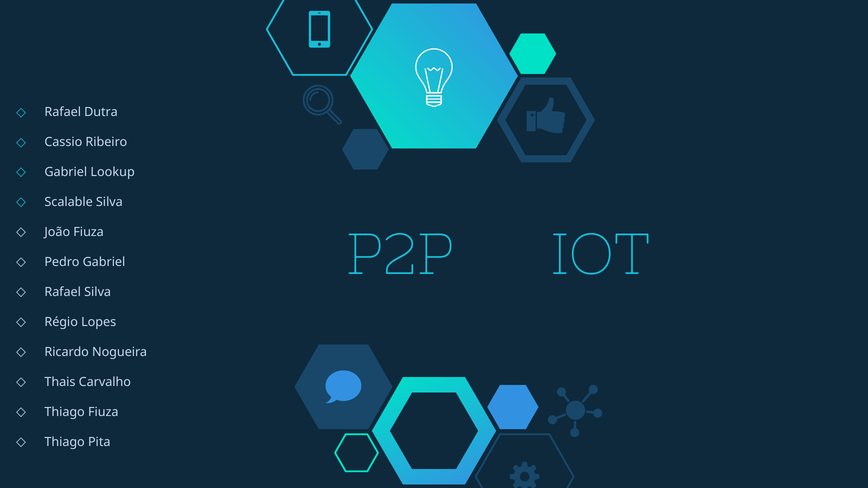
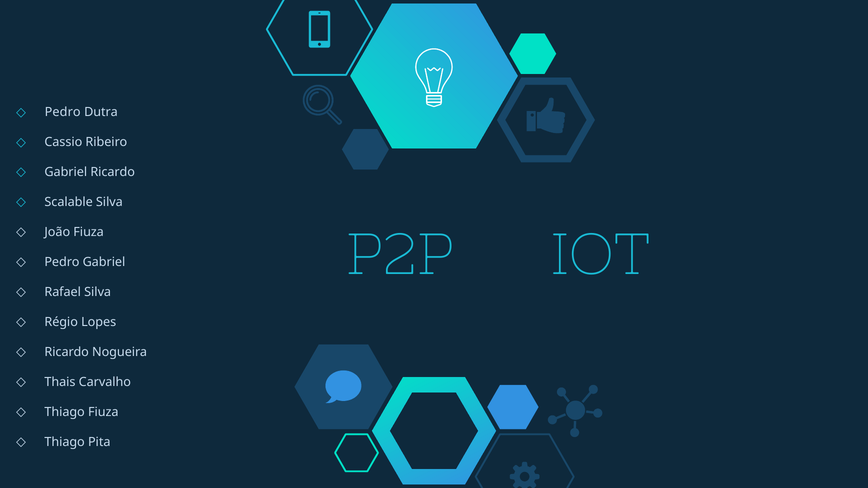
Rafael at (63, 112): Rafael -> Pedro
Gabriel Lookup: Lookup -> Ricardo
